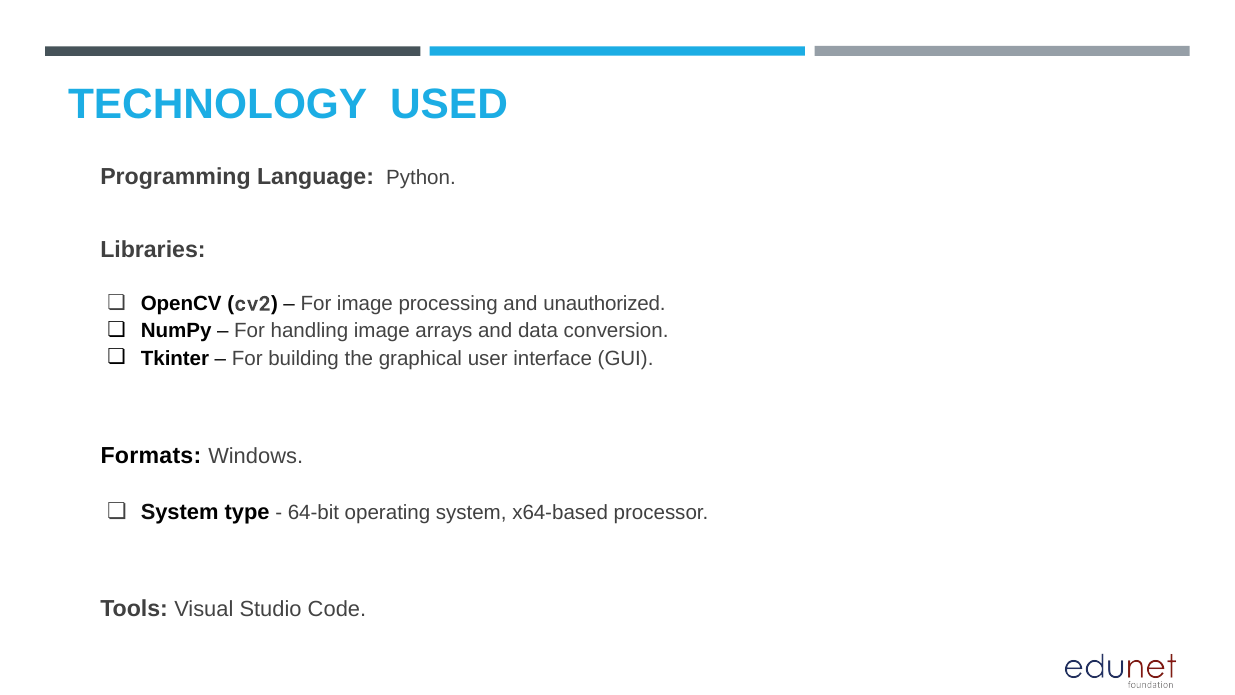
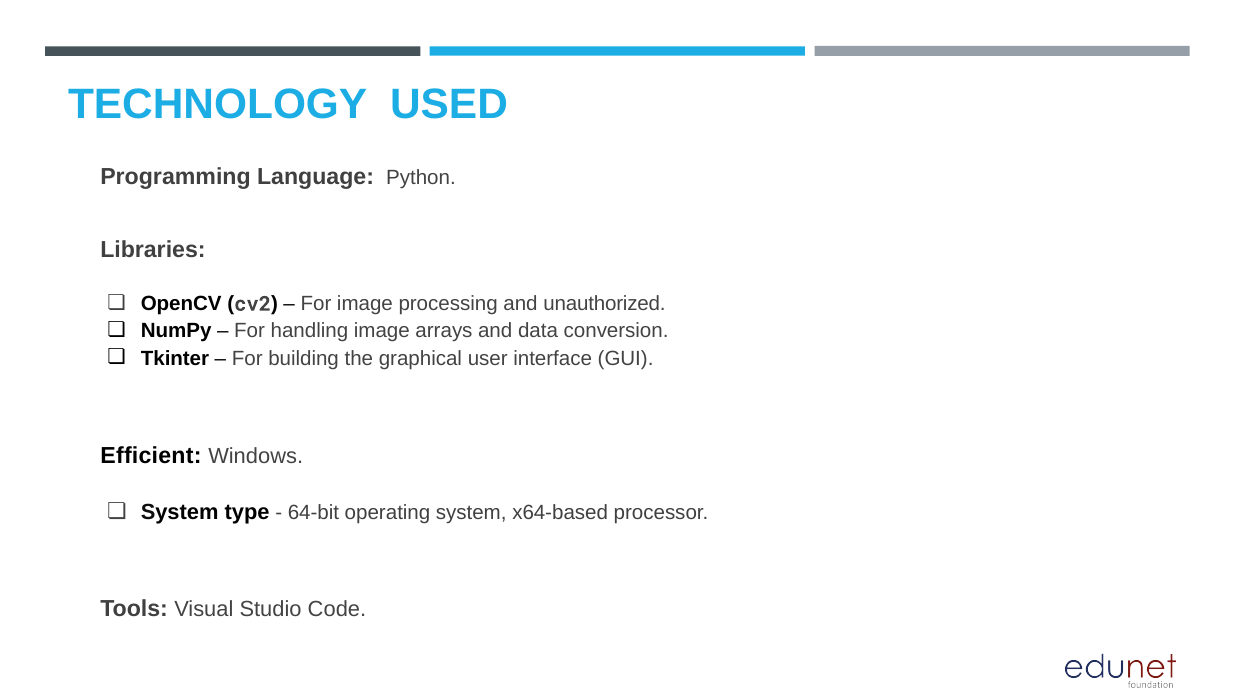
Formats: Formats -> Efficient
